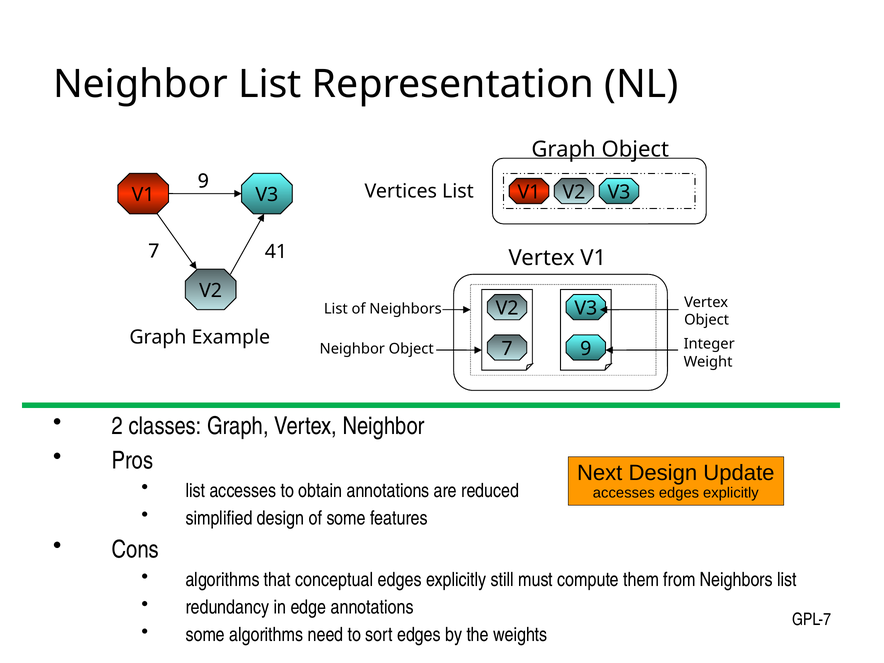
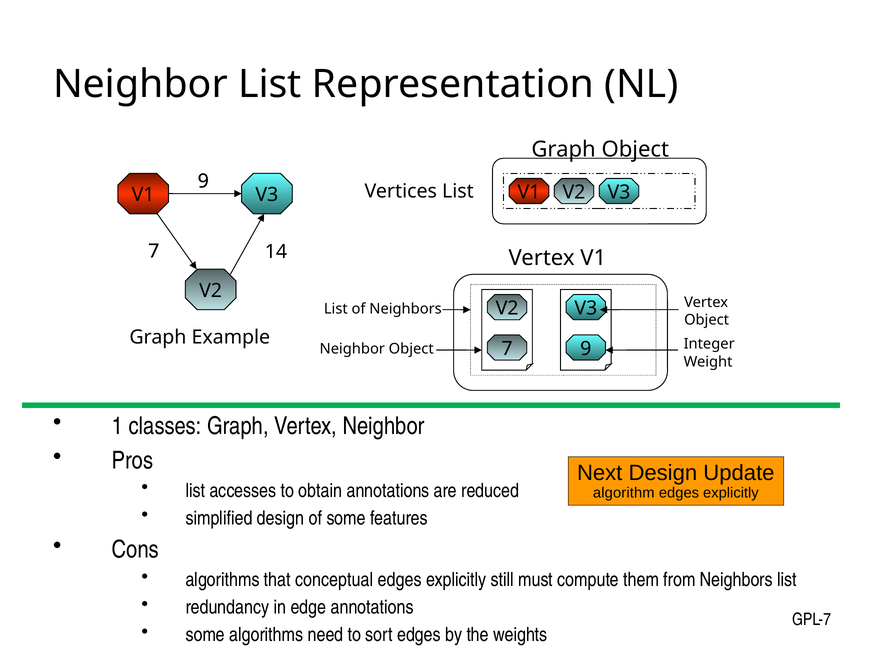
41: 41 -> 14
2: 2 -> 1
accesses at (624, 493): accesses -> algorithm
